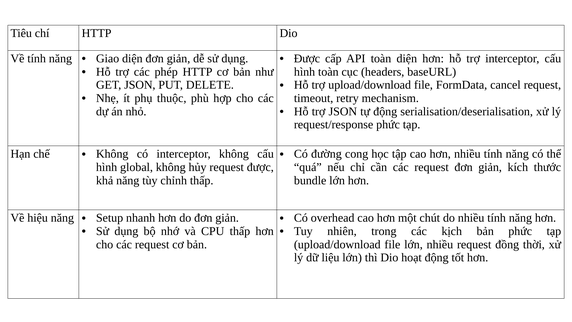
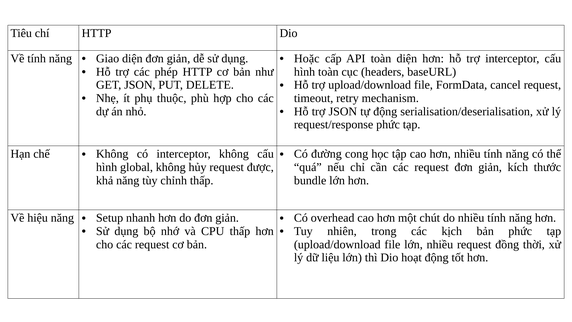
Được at (307, 59): Được -> Hoặc
